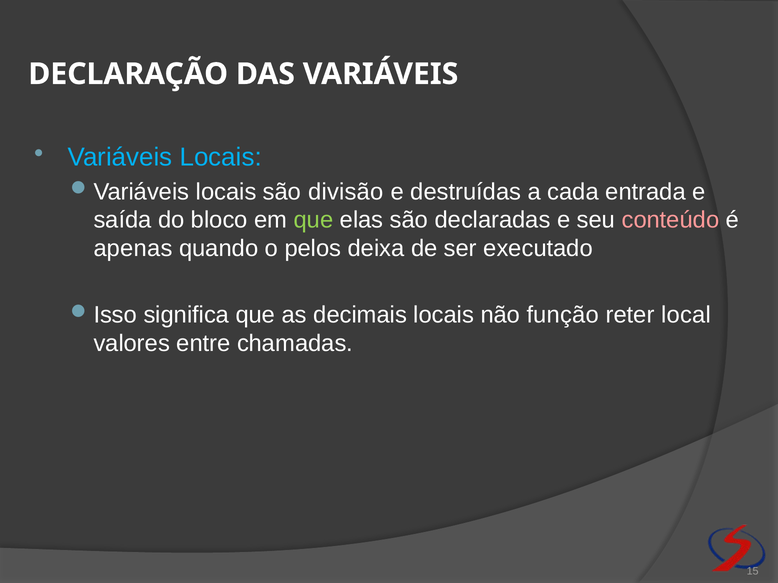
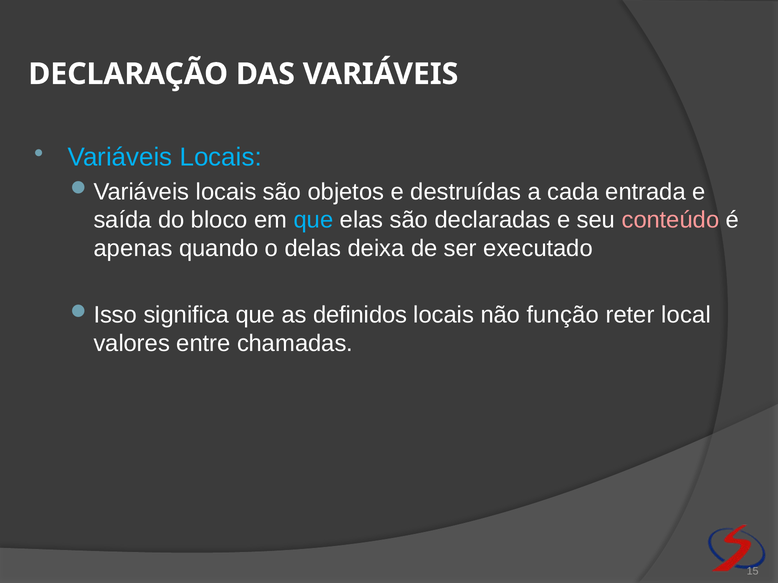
divisão: divisão -> objetos
que at (314, 220) colour: light green -> light blue
pelos: pelos -> delas
decimais: decimais -> definidos
